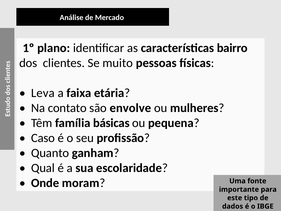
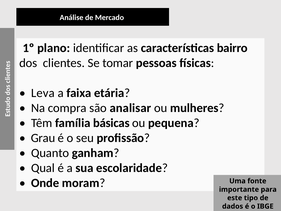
muito: muito -> tomar
contato: contato -> compra
envolve: envolve -> analisar
Caso: Caso -> Grau
